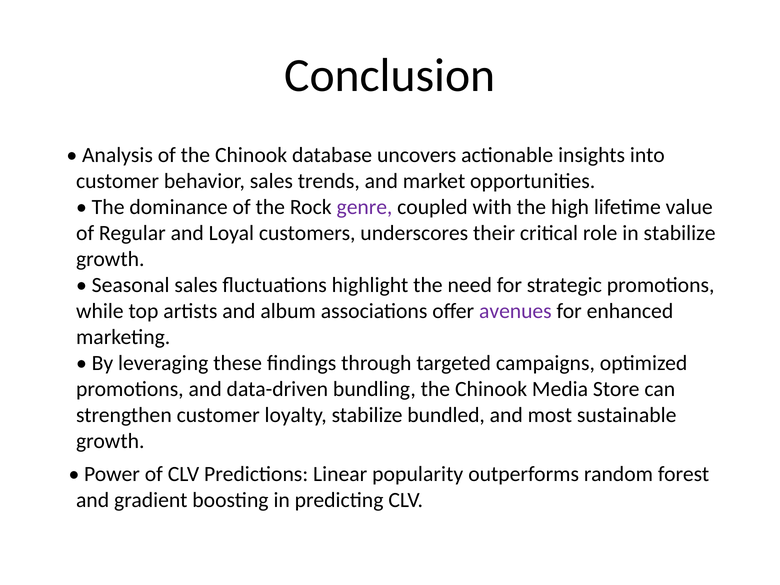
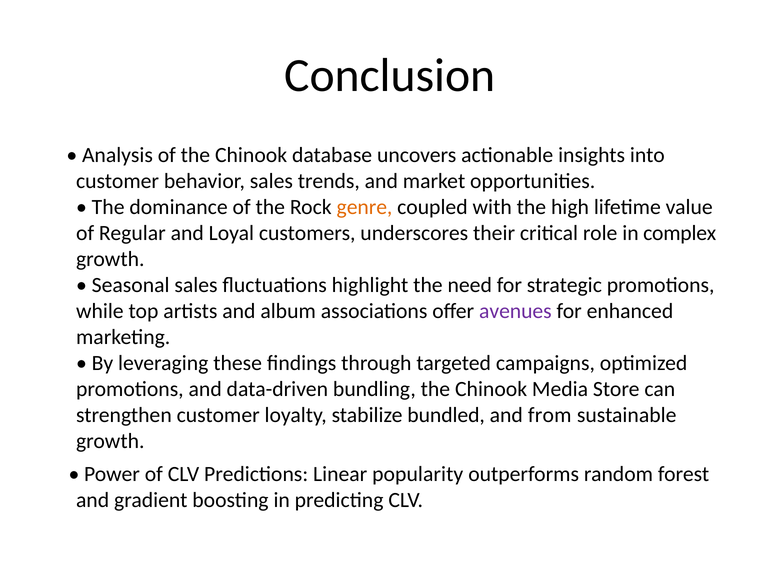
genre colour: purple -> orange
in stabilize: stabilize -> complex
most: most -> from
